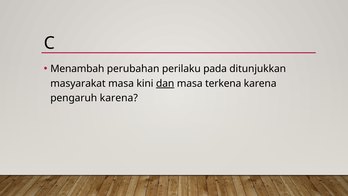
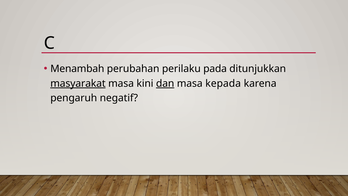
masyarakat underline: none -> present
terkena: terkena -> kepada
pengaruh karena: karena -> negatif
